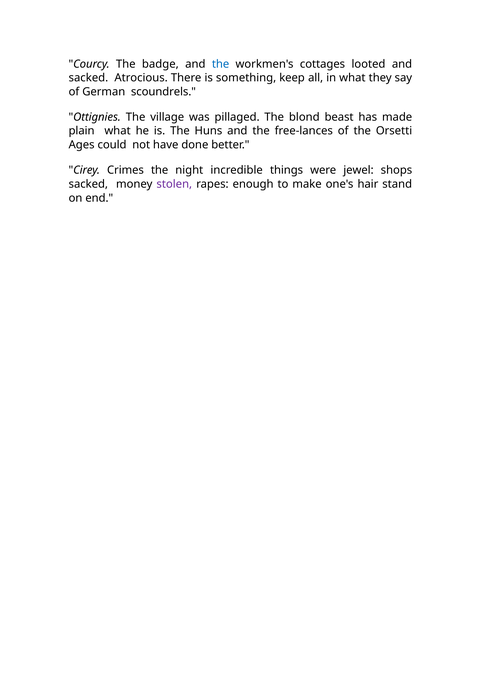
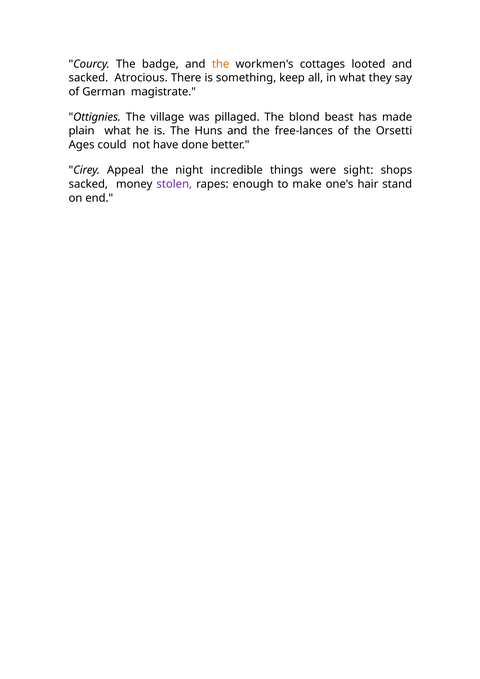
the at (221, 64) colour: blue -> orange
scoundrels: scoundrels -> magistrate
Crimes: Crimes -> Appeal
jewel: jewel -> sight
